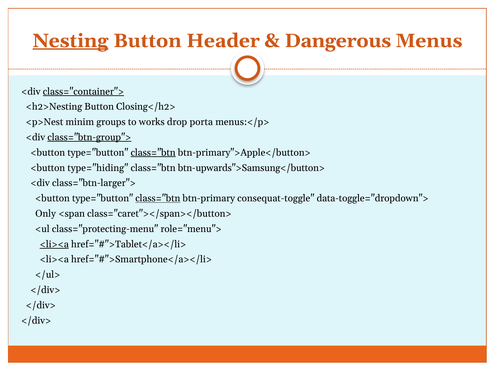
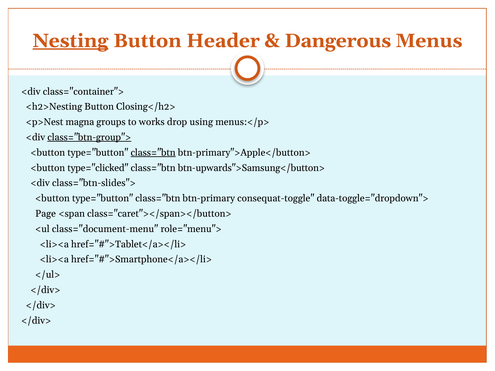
class="container"> underline: present -> none
minim: minim -> magna
porta: porta -> using
type="hiding: type="hiding -> type="clicked
class="btn-larger">: class="btn-larger"> -> class="btn-slides">
class="btn at (158, 199) underline: present -> none
Only: Only -> Page
class="protecting-menu: class="protecting-menu -> class="document-menu
<li><a at (54, 244) underline: present -> none
